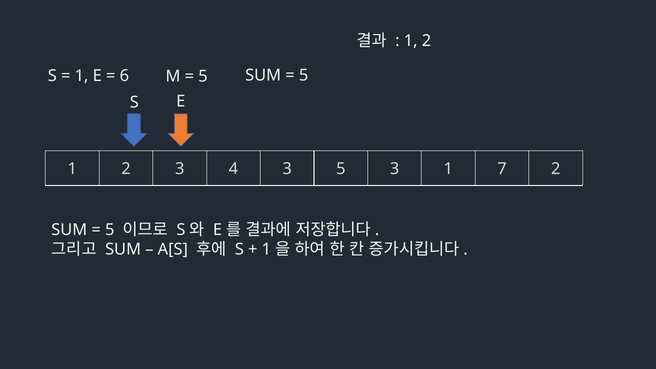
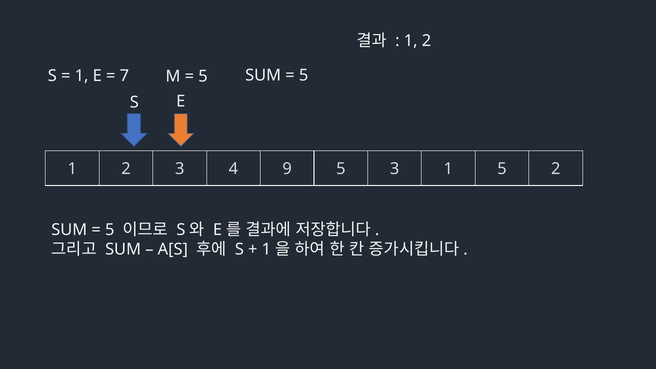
6: 6 -> 7
4 3: 3 -> 9
1 7: 7 -> 5
